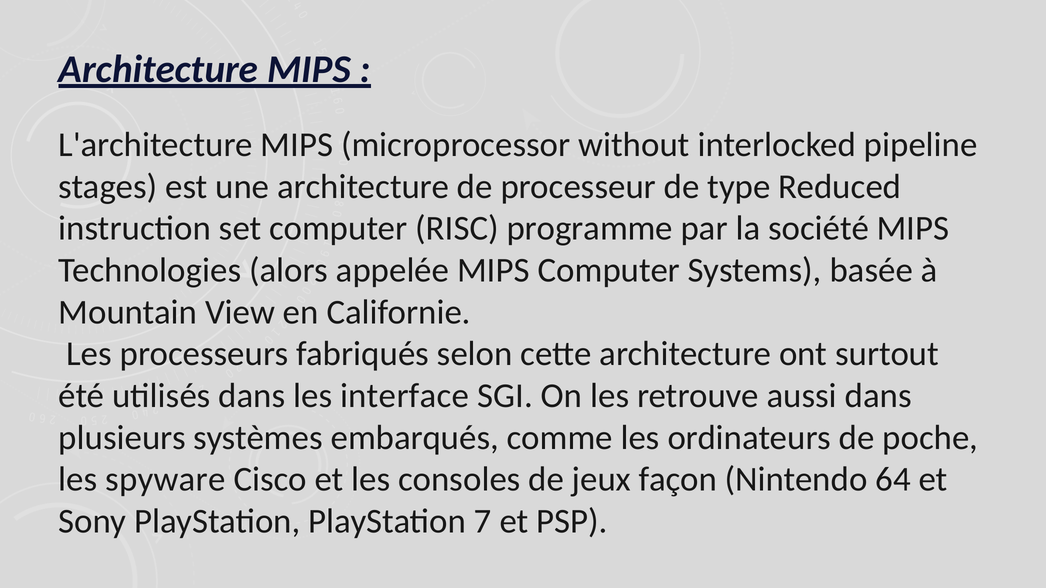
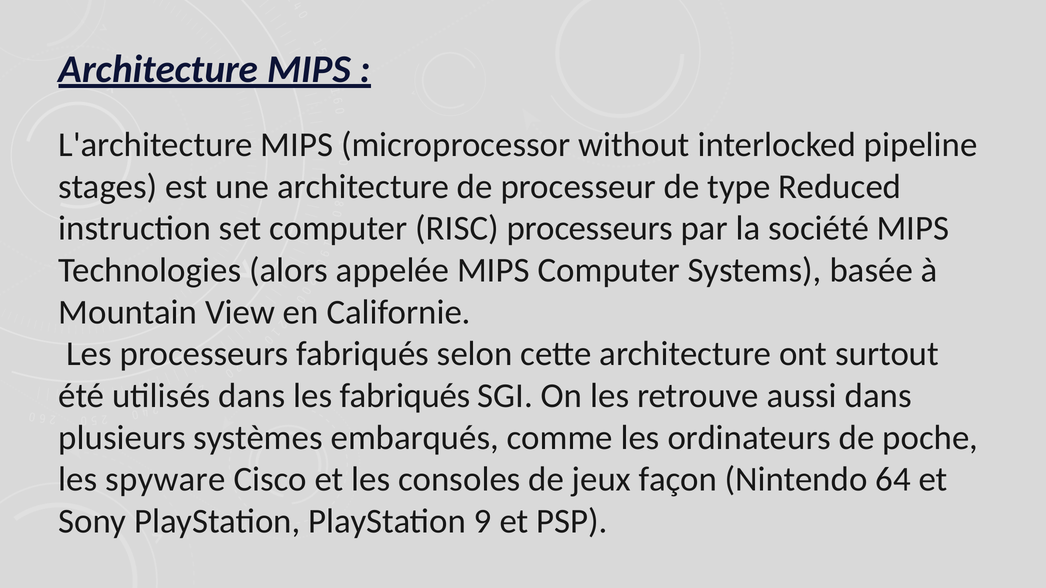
RISC programme: programme -> processeurs
les interface: interface -> fabriqués
7: 7 -> 9
